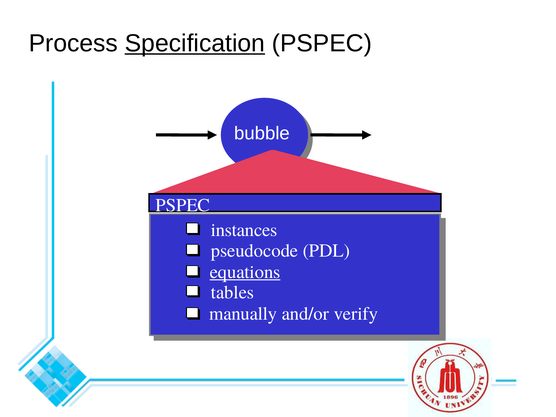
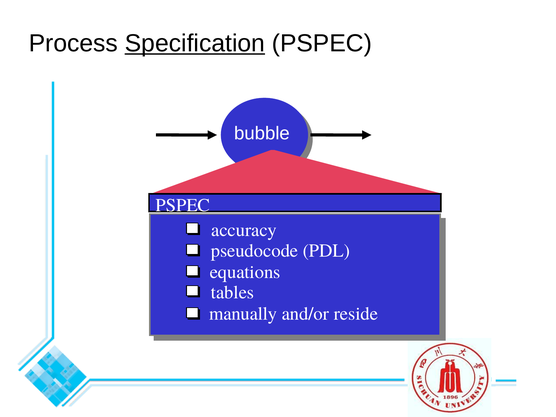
instances: instances -> accuracy
equations underline: present -> none
verify: verify -> reside
